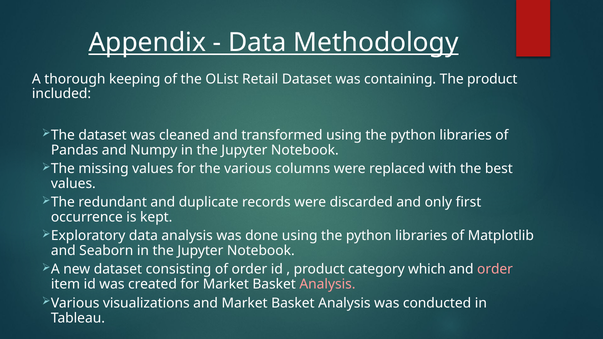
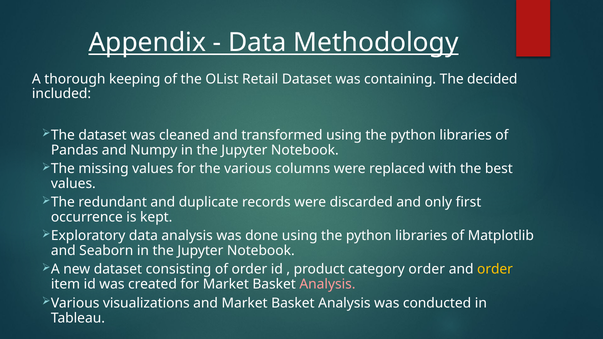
The product: product -> decided
category which: which -> order
order at (495, 270) colour: pink -> yellow
